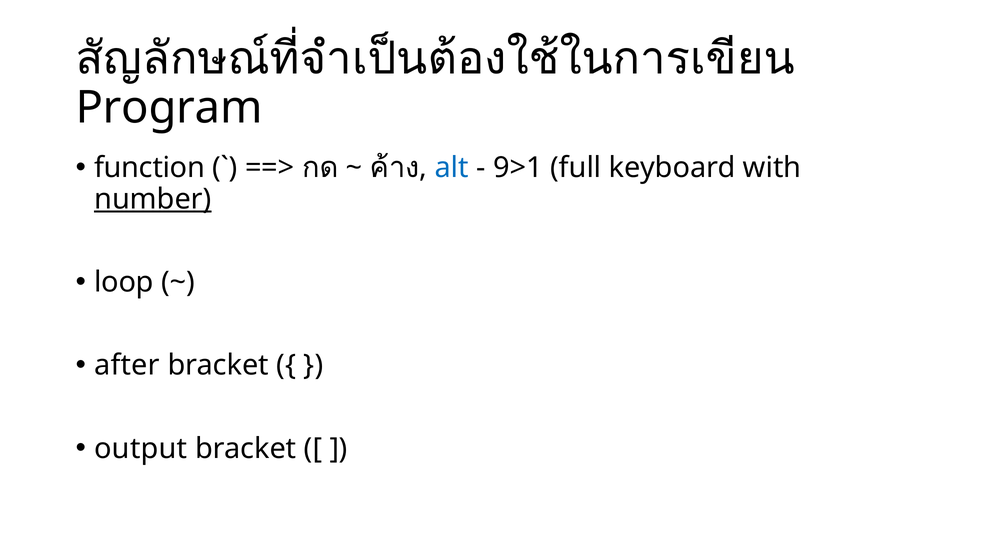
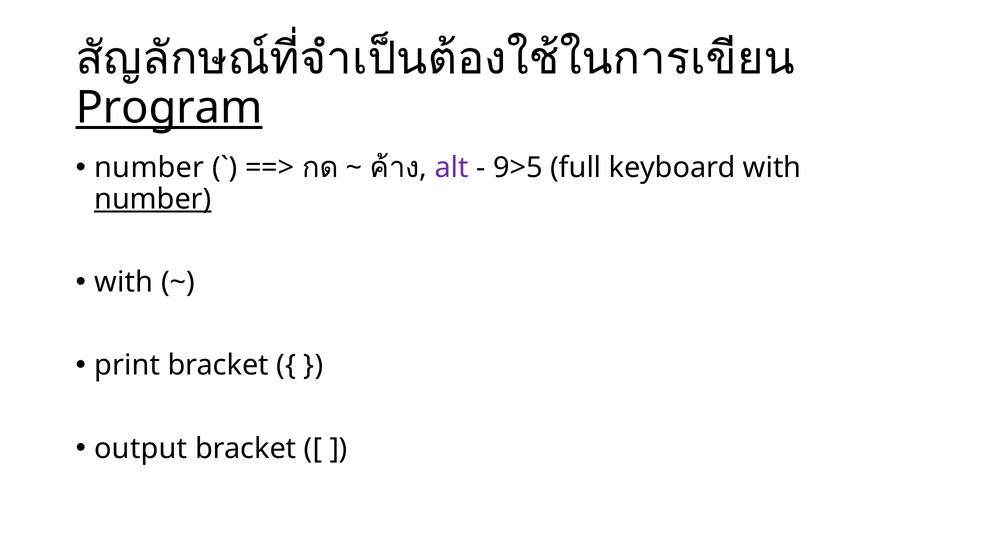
Program underline: none -> present
function at (150, 168): function -> number
alt colour: blue -> purple
9>1: 9>1 -> 9>5
loop at (124, 282): loop -> with
after: after -> print
